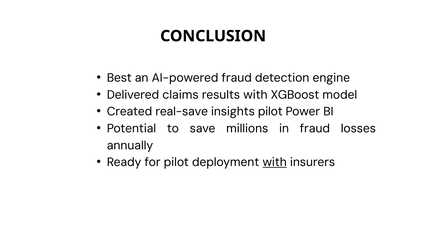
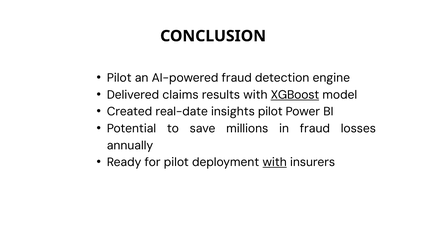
Best at (119, 78): Best -> Pilot
XGBoost underline: none -> present
real-save: real-save -> real-date
